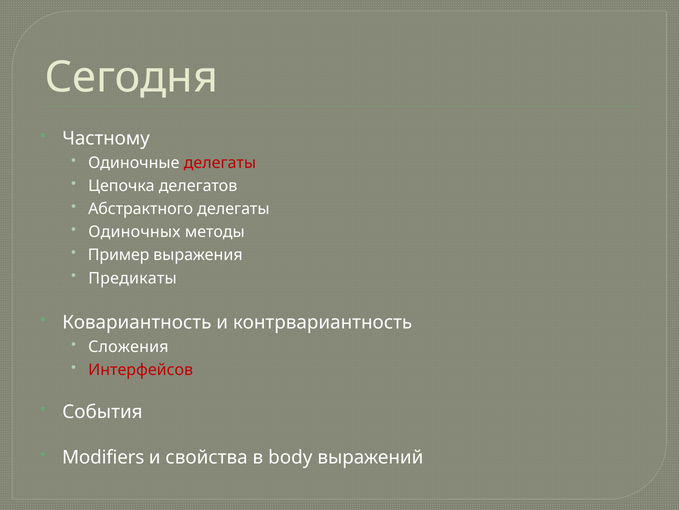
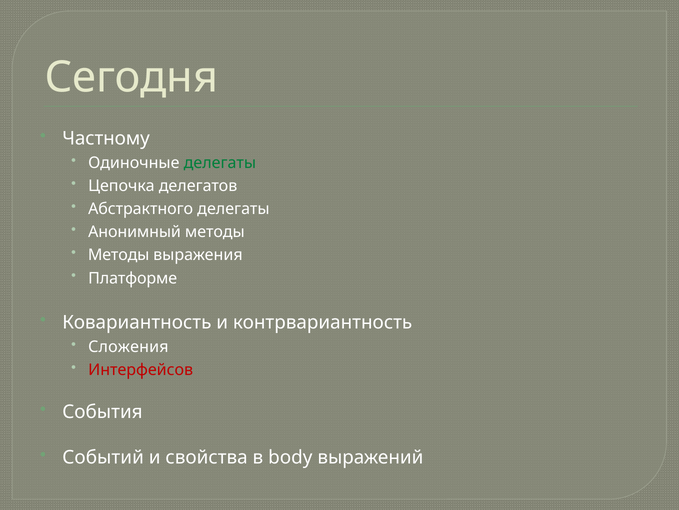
делегаты at (220, 163) colour: red -> green
Одиночных: Одиночных -> Анонимный
Пример at (119, 255): Пример -> Методы
Предикаты: Предикаты -> Платформе
Modifiers: Modifiers -> Событий
